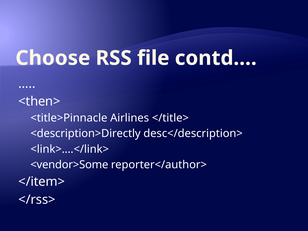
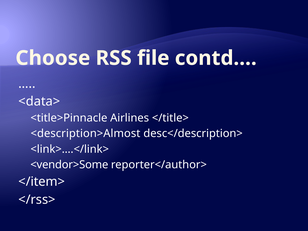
<then>: <then> -> <data>
<description>Directly: <description>Directly -> <description>Almost
